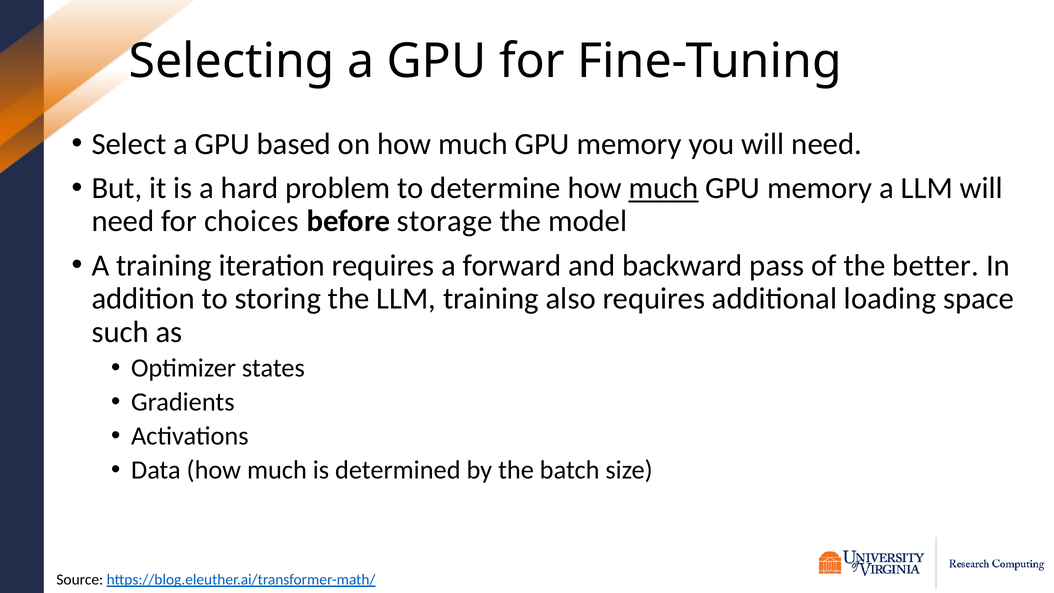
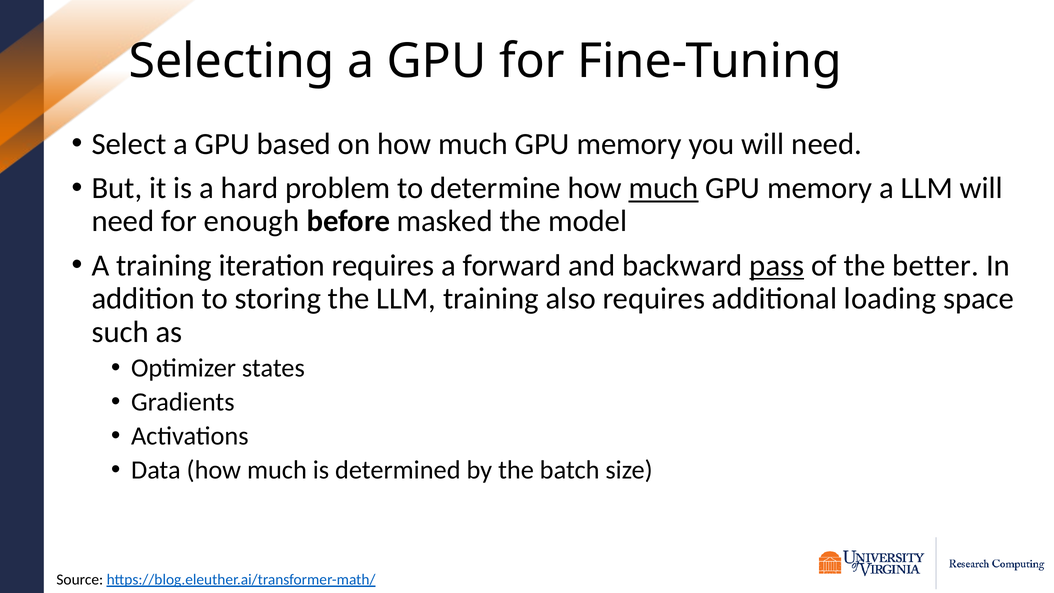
choices: choices -> enough
storage: storage -> masked
pass underline: none -> present
